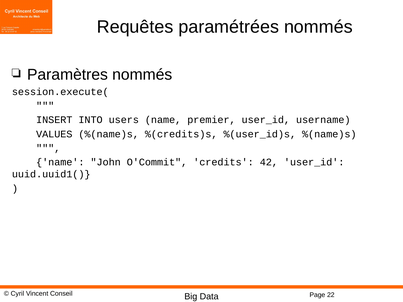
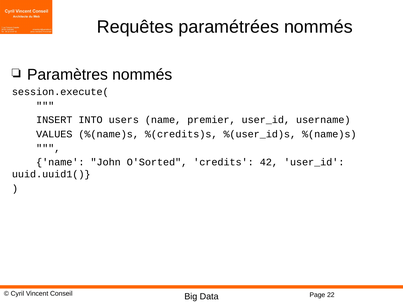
O'Commit: O'Commit -> O'Sorted
